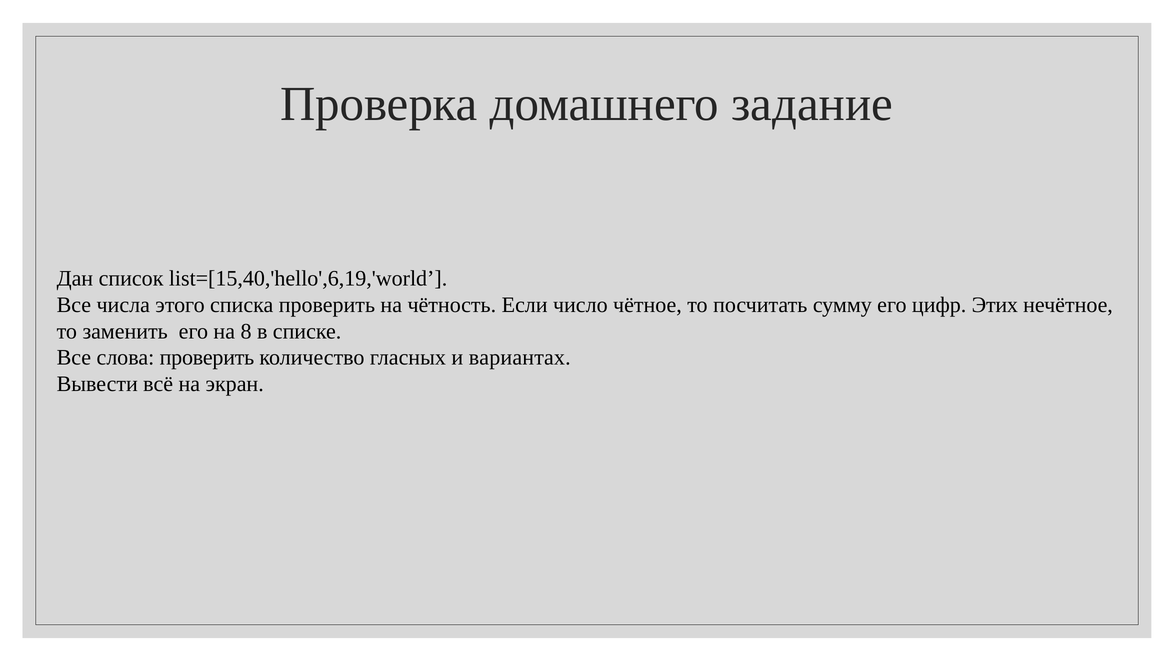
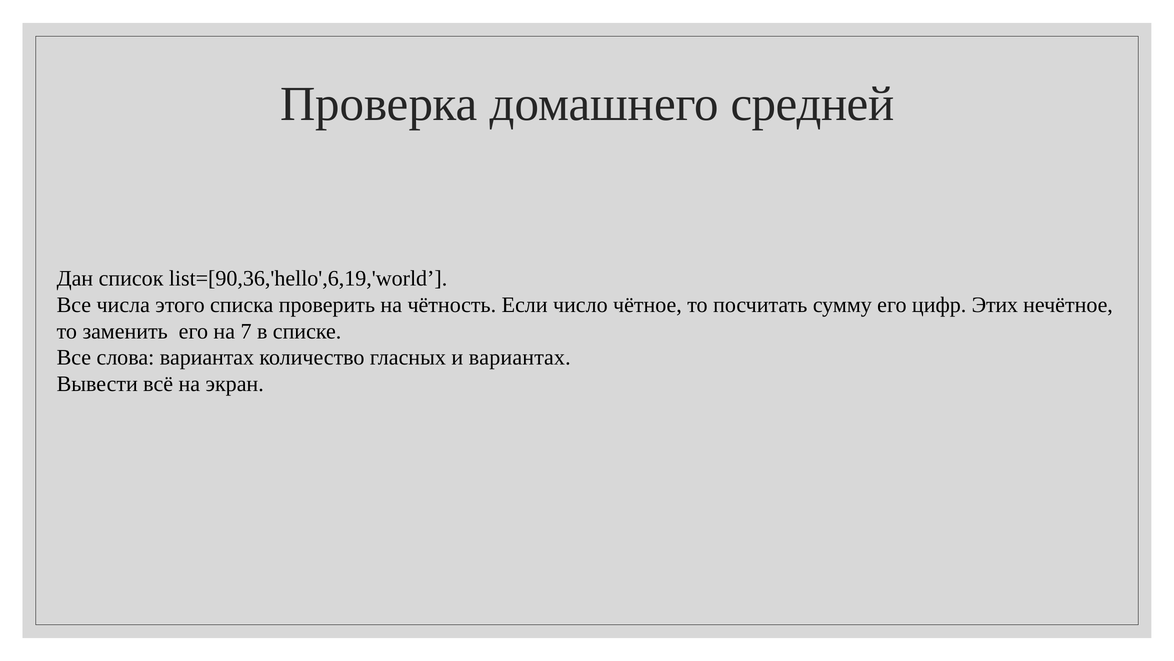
задание: задание -> средней
list=[15,40,'hello',6,19,'world: list=[15,40,'hello',6,19,'world -> list=[90,36,'hello',6,19,'world
8: 8 -> 7
слова проверить: проверить -> вариантах
